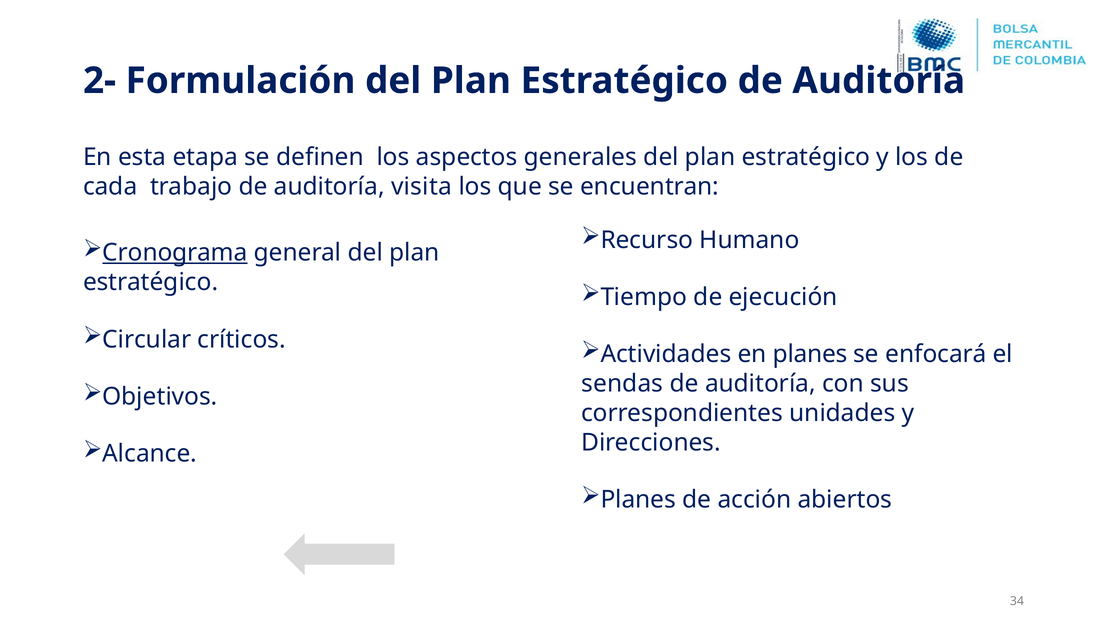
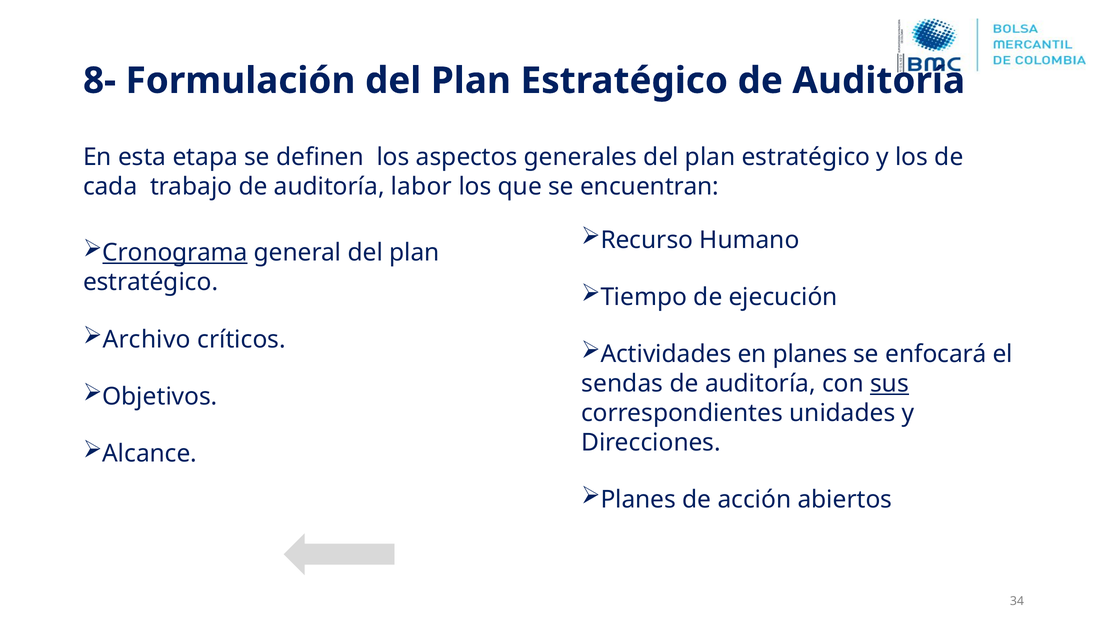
2-: 2- -> 8-
visita: visita -> labor
Circular: Circular -> Archivo
sus underline: none -> present
